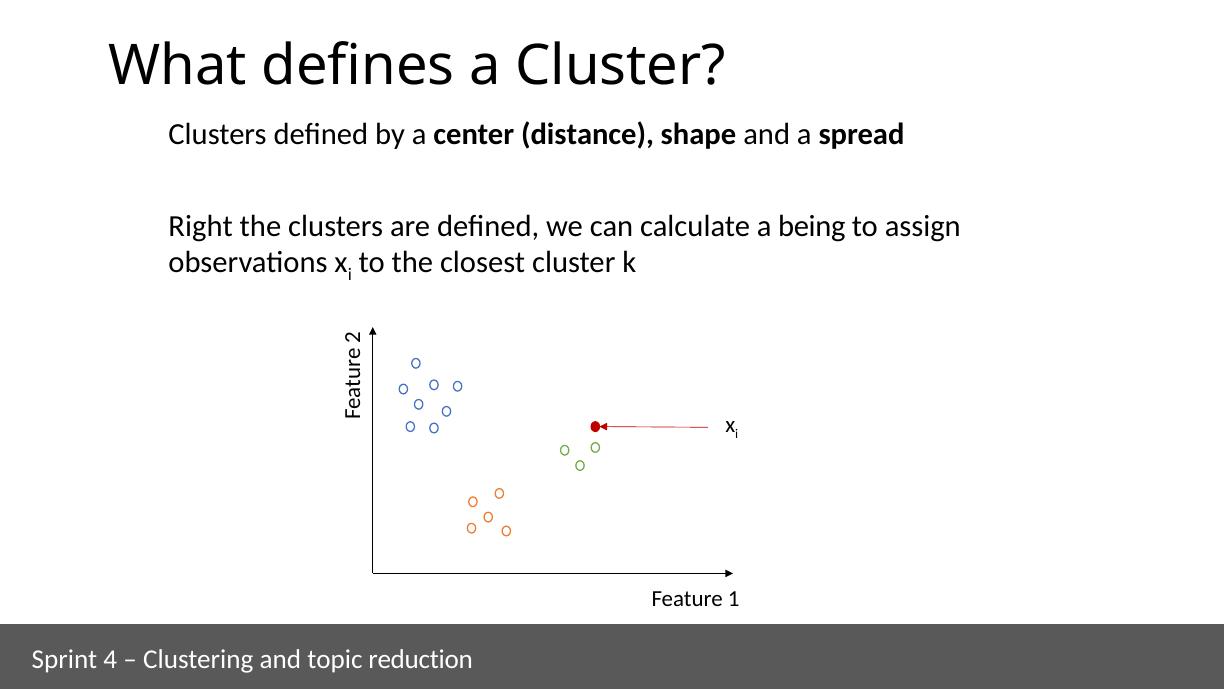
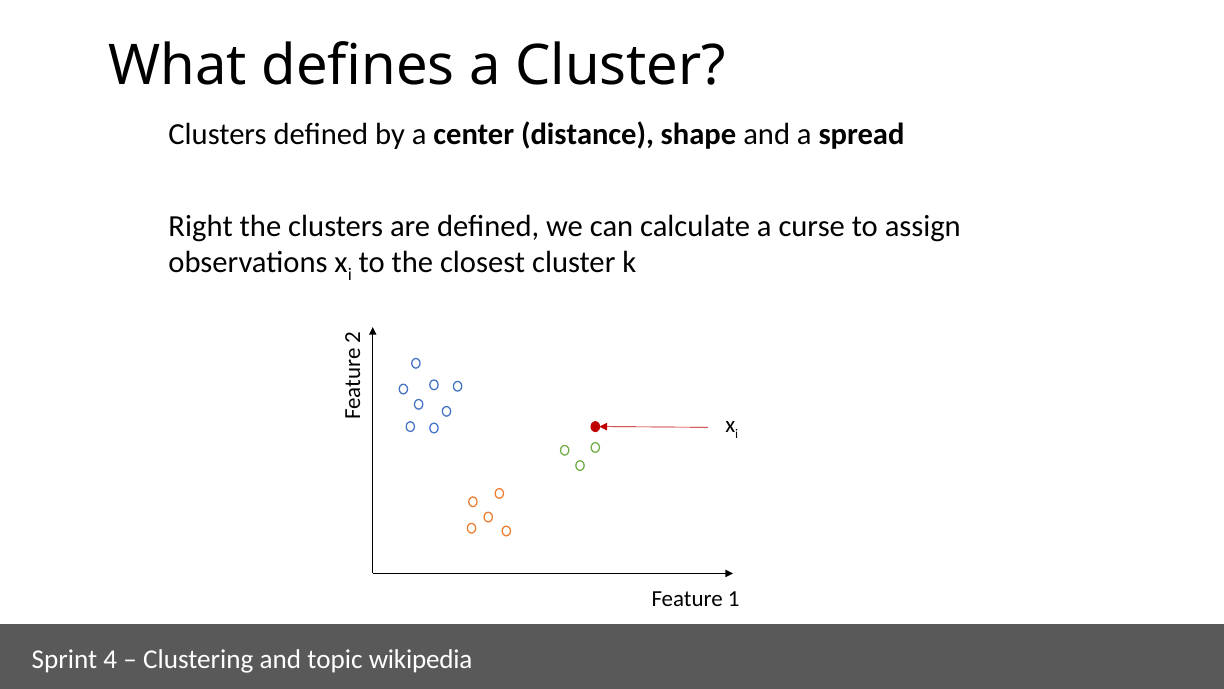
being: being -> curse
reduction: reduction -> wikipedia
